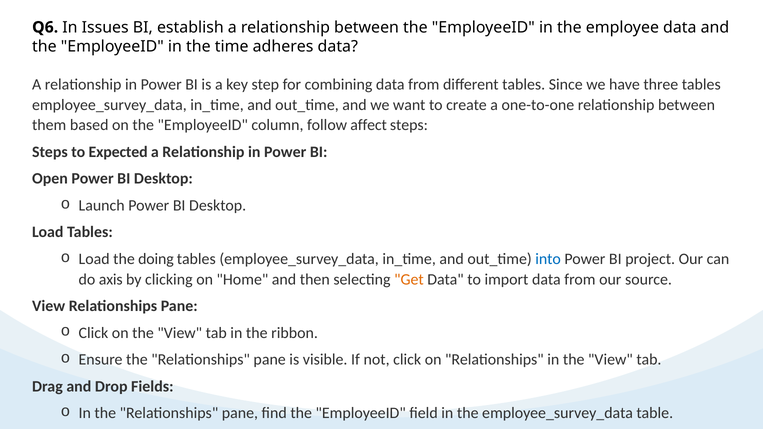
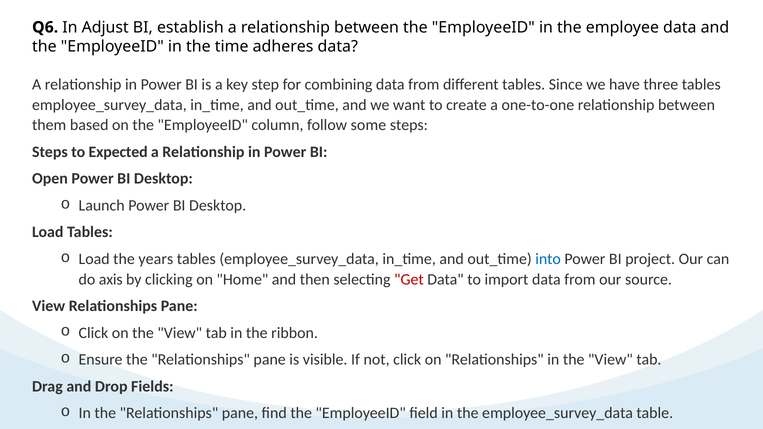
Issues: Issues -> Adjust
affect: affect -> some
doing: doing -> years
Get colour: orange -> red
